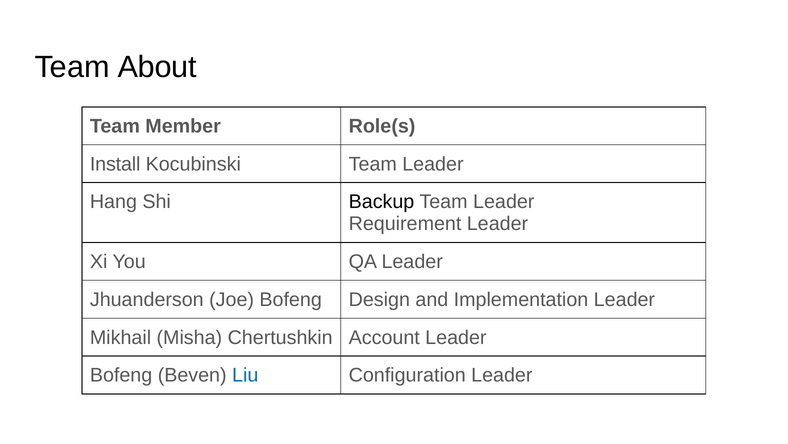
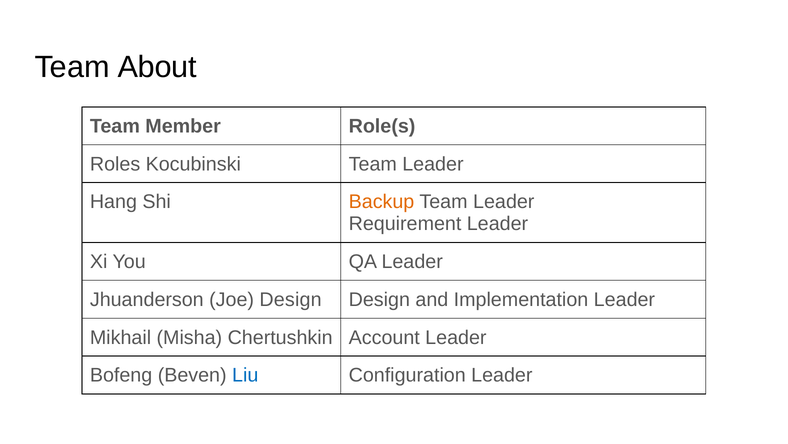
Install: Install -> Roles
Backup colour: black -> orange
Joe Bofeng: Bofeng -> Design
